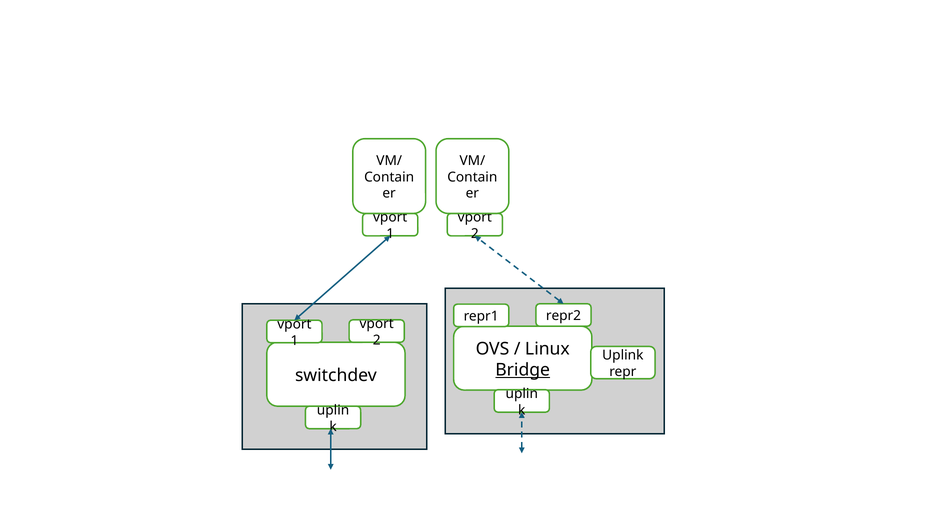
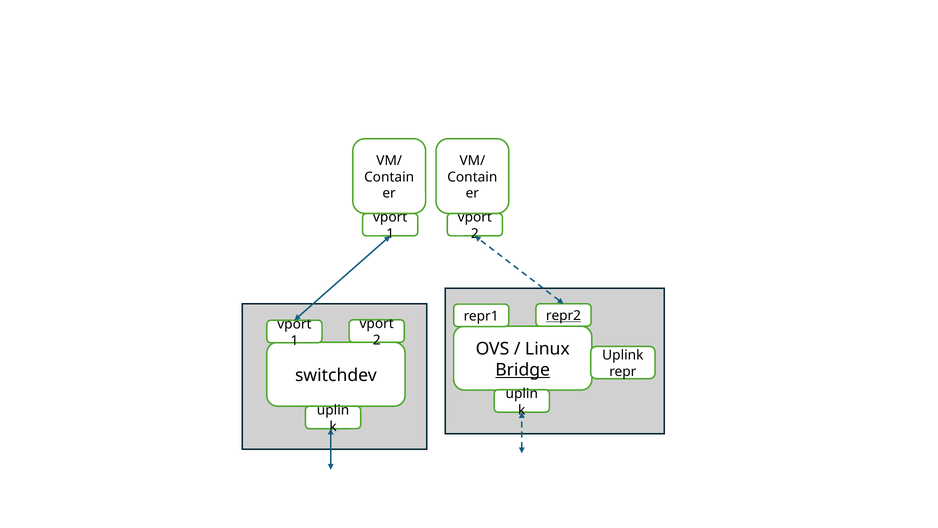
repr2 underline: none -> present
